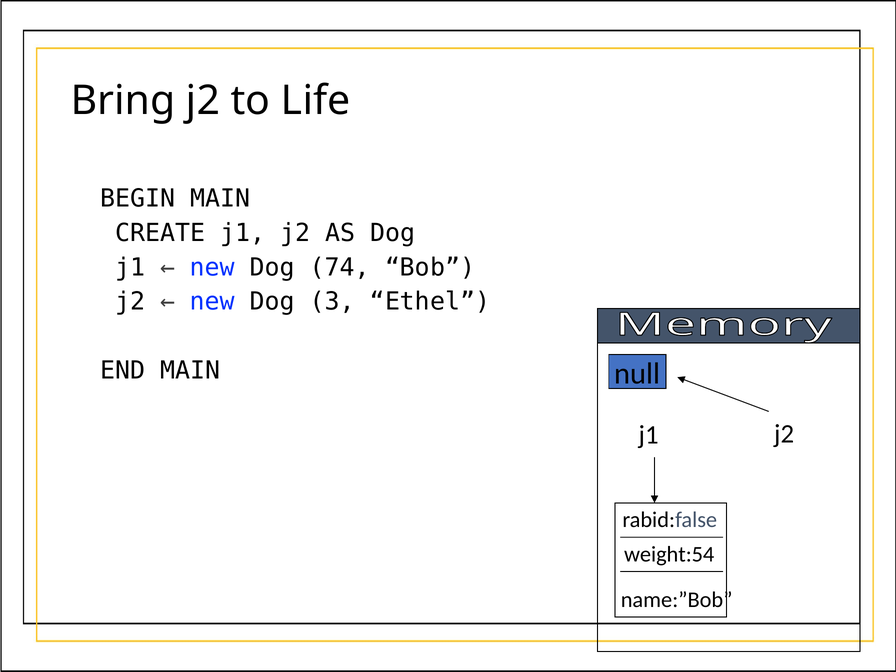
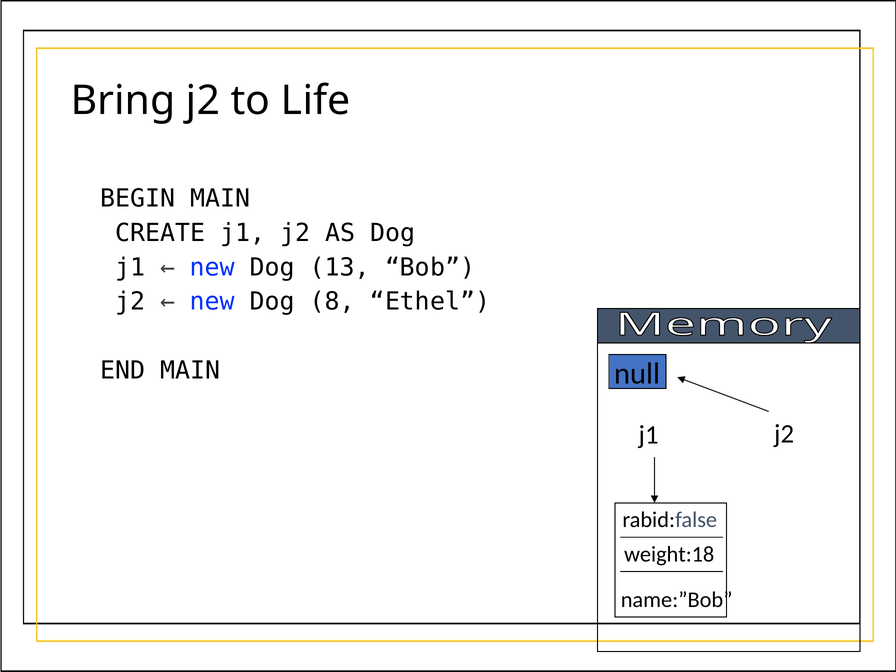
74: 74 -> 13
3: 3 -> 8
weight:54: weight:54 -> weight:18
